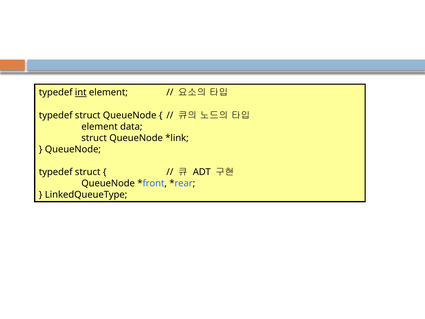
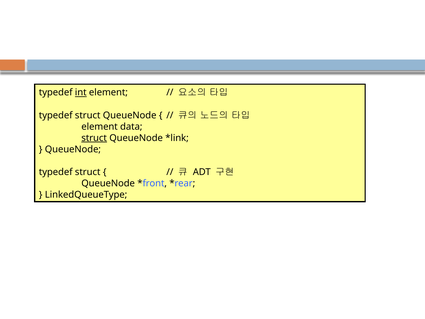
struct at (94, 138) underline: none -> present
